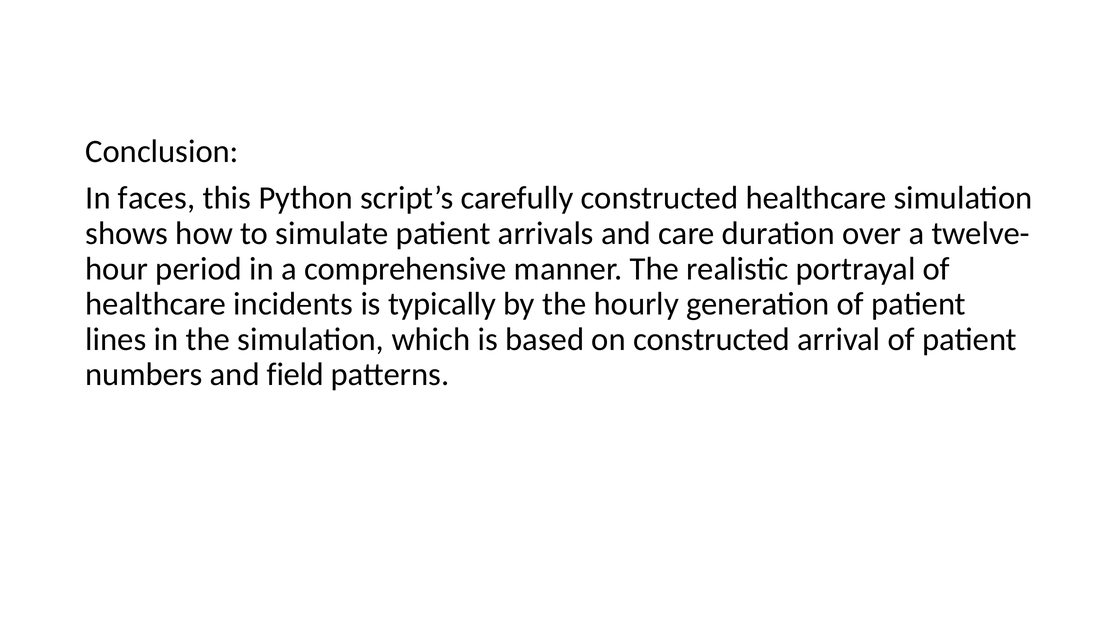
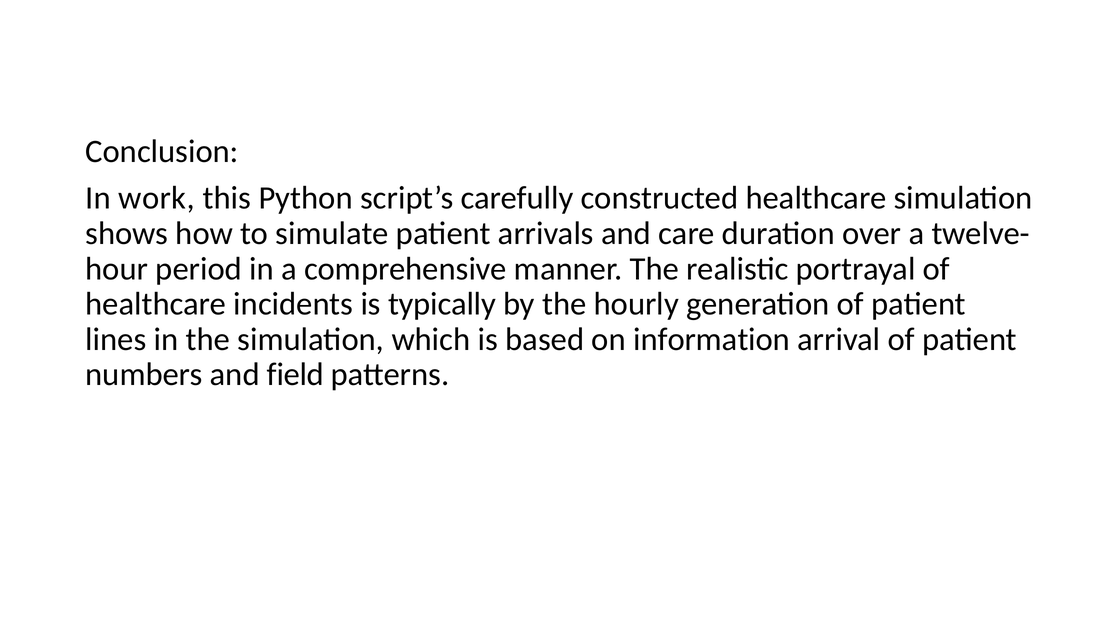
faces: faces -> work
on constructed: constructed -> information
